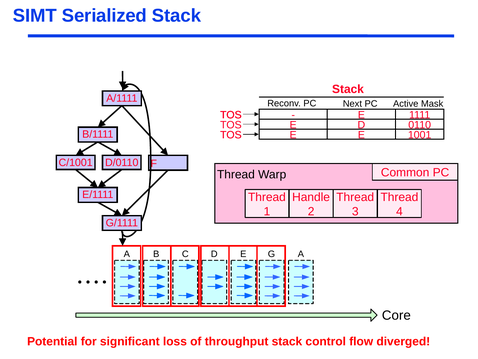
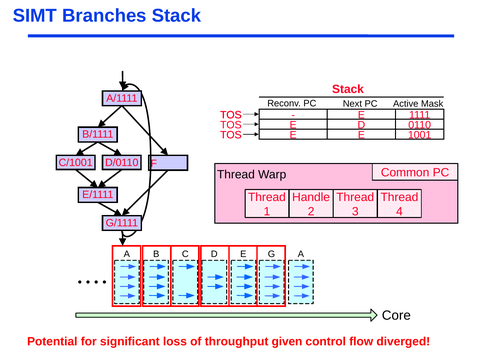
Serialized: Serialized -> Branches
throughput stack: stack -> given
